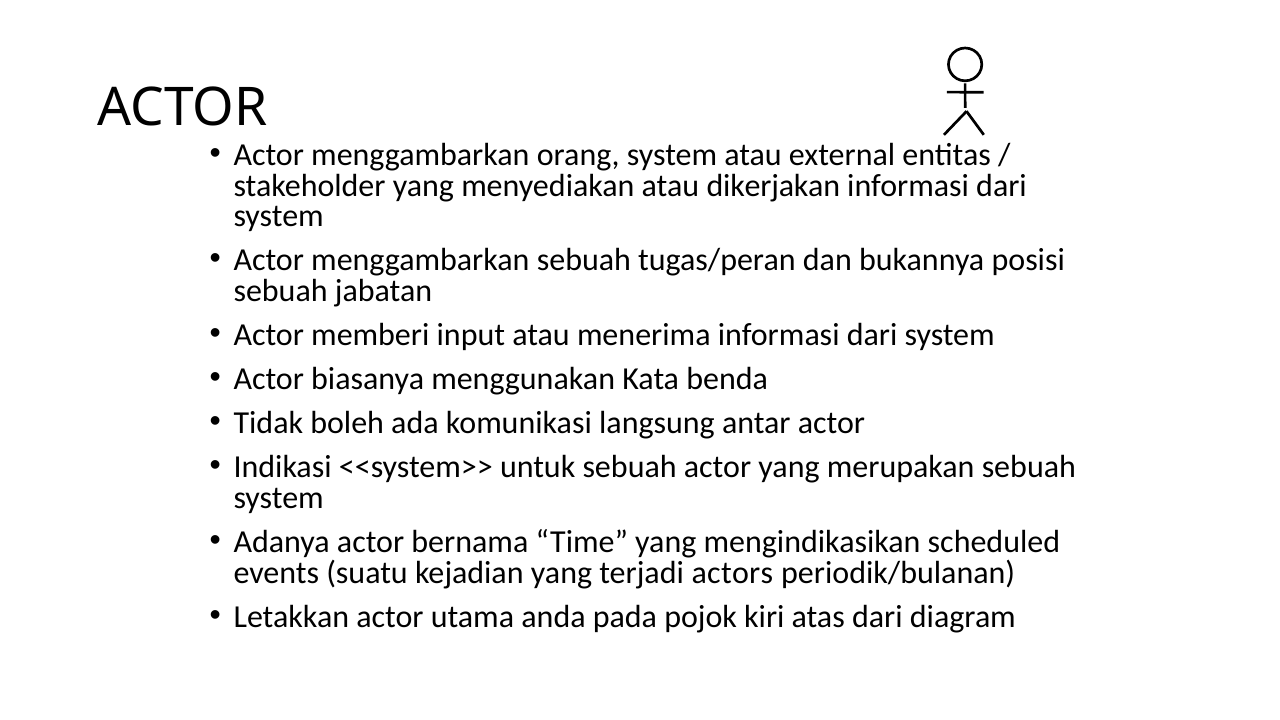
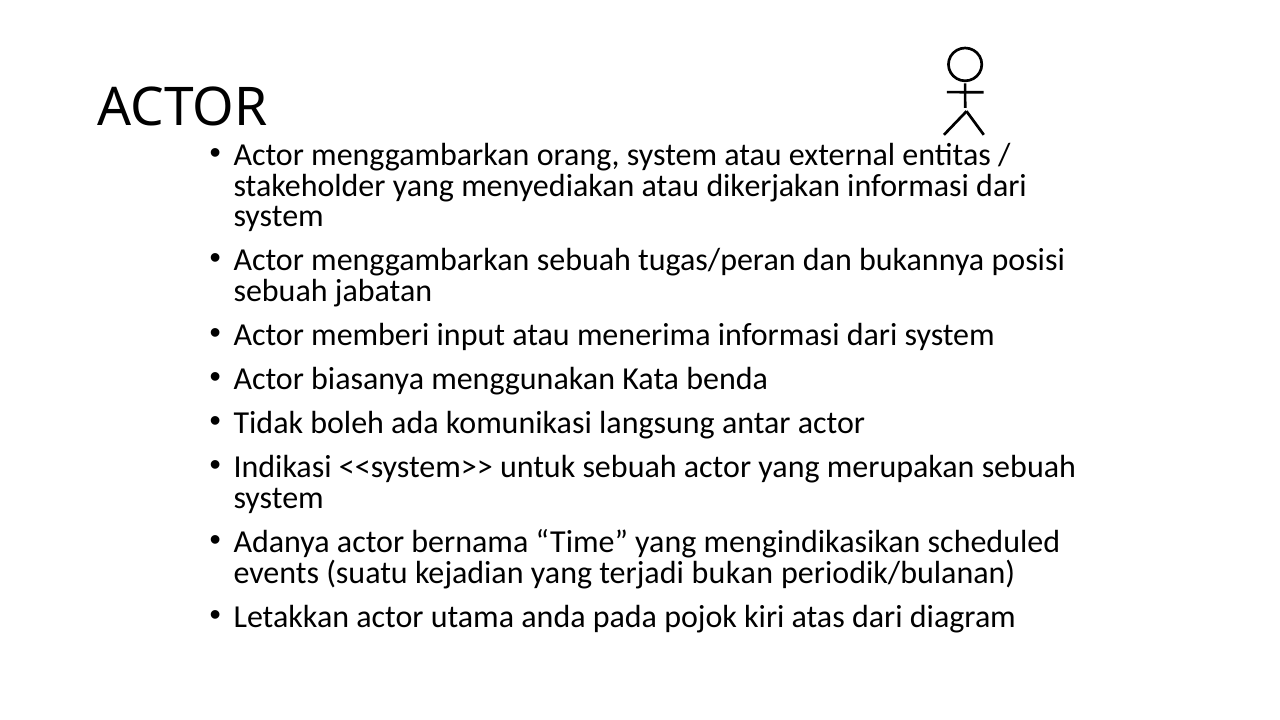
actors: actors -> bukan
